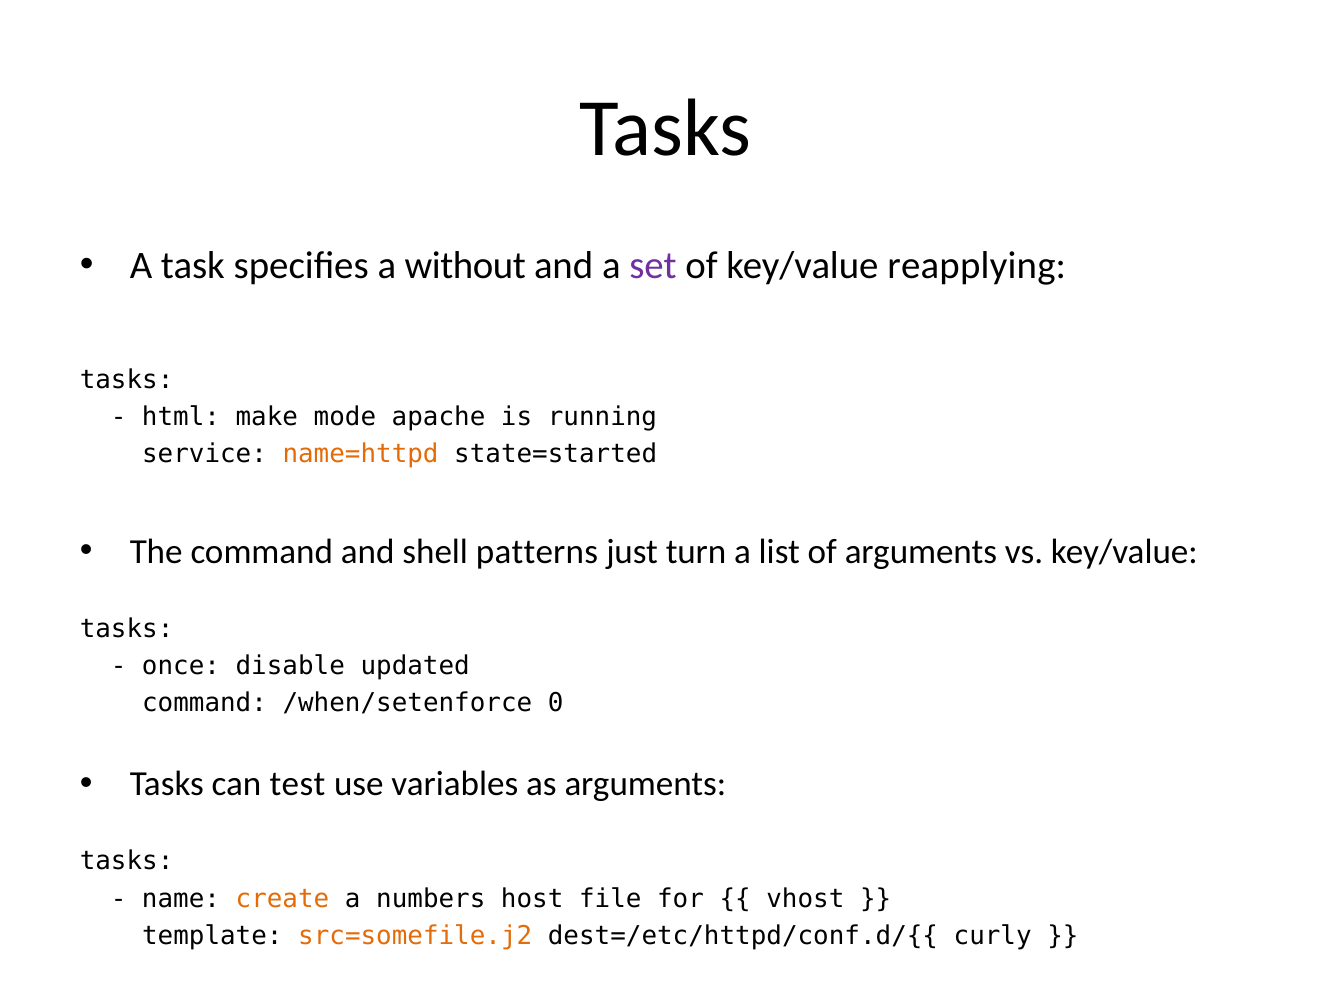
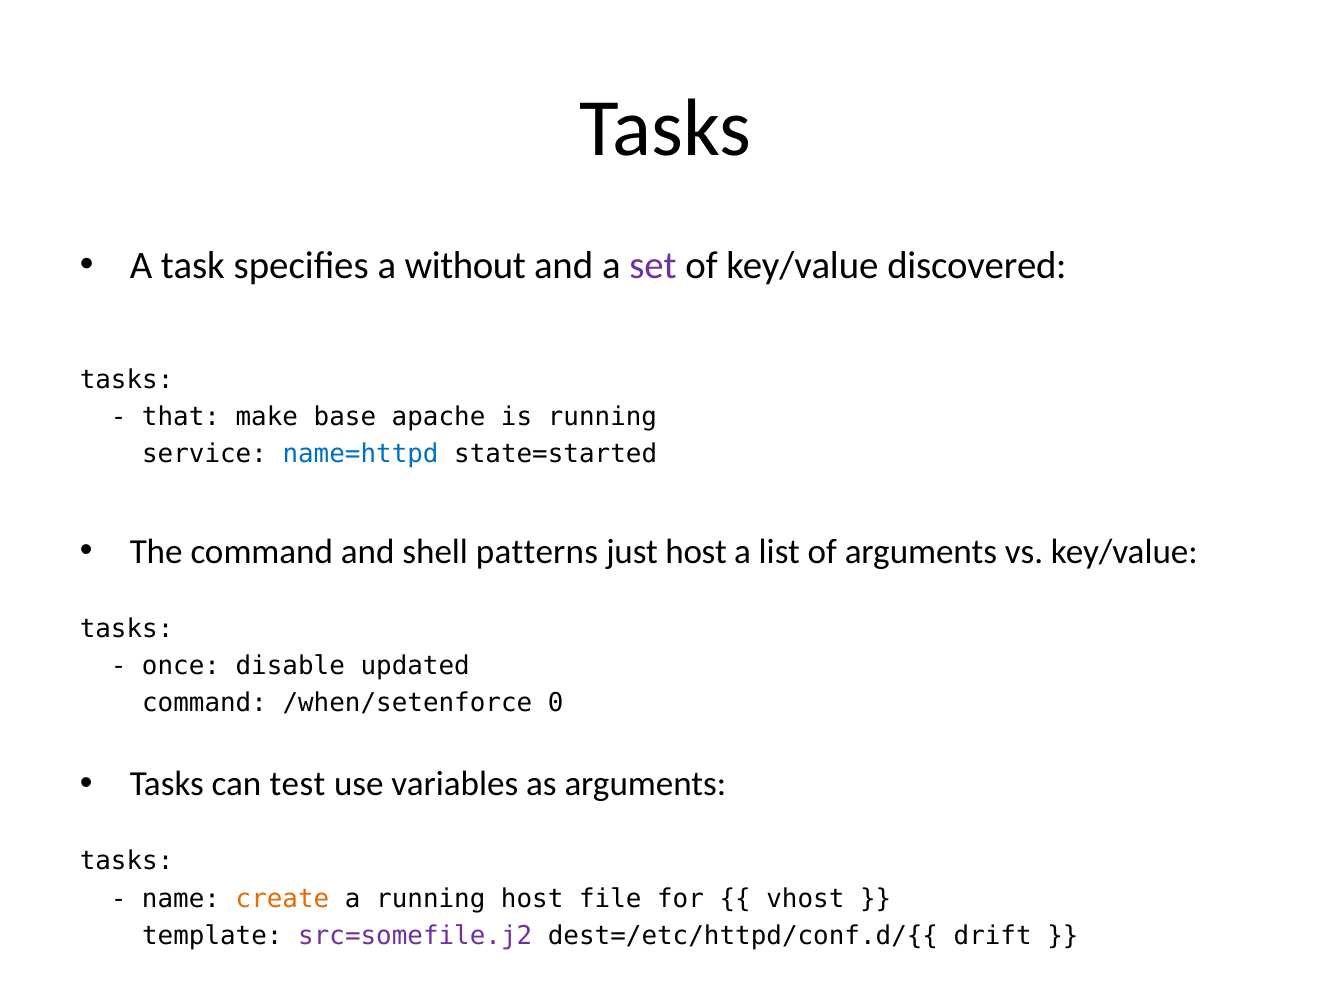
reapplying: reapplying -> discovered
html: html -> that
mode: mode -> base
name=httpd colour: orange -> blue
just turn: turn -> host
a numbers: numbers -> running
src=somefile.j2 colour: orange -> purple
curly: curly -> drift
